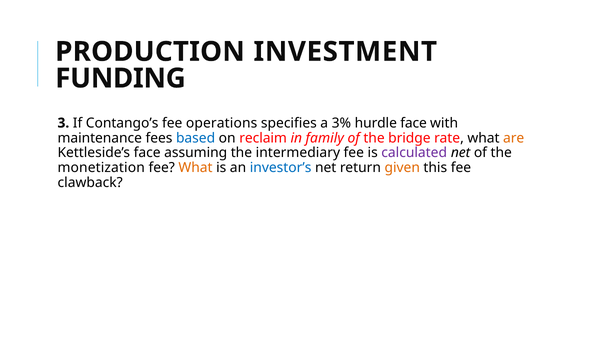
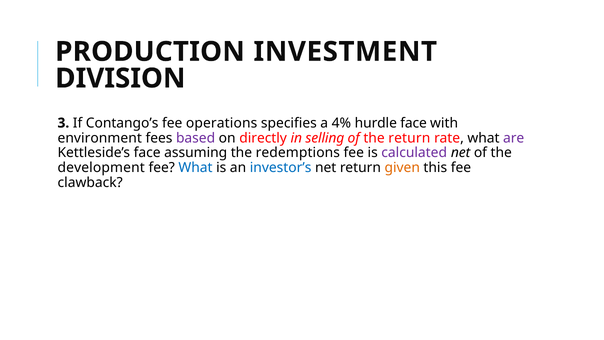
FUNDING: FUNDING -> DIVISION
3%: 3% -> 4%
maintenance: maintenance -> environment
based colour: blue -> purple
reclaim: reclaim -> directly
family: family -> selling
the bridge: bridge -> return
are colour: orange -> purple
intermediary: intermediary -> redemptions
monetization: monetization -> development
What at (196, 168) colour: orange -> blue
